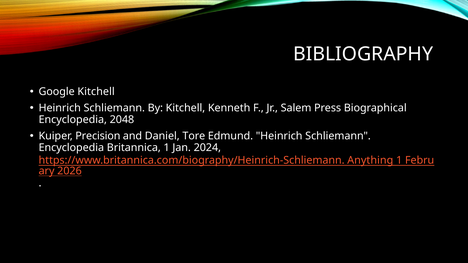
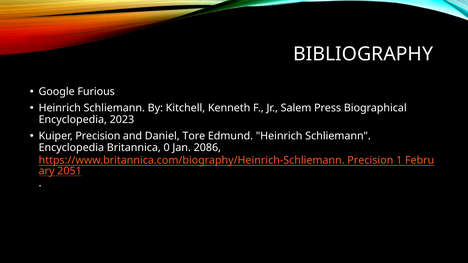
Google Kitchell: Kitchell -> Furious
2048: 2048 -> 2023
Britannica 1: 1 -> 0
2024: 2024 -> 2086
https://www.britannica.com/biography/Heinrich-Schliemann Anything: Anything -> Precision
2026: 2026 -> 2051
